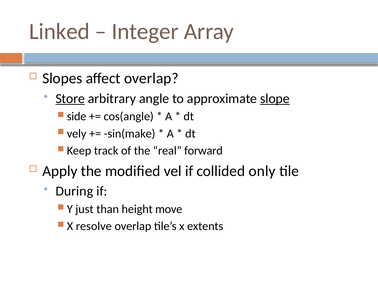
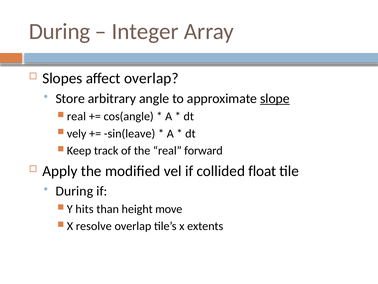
Linked at (59, 32): Linked -> During
Store underline: present -> none
side at (77, 116): side -> real
sin(make: sin(make -> sin(leave
only: only -> float
just: just -> hits
